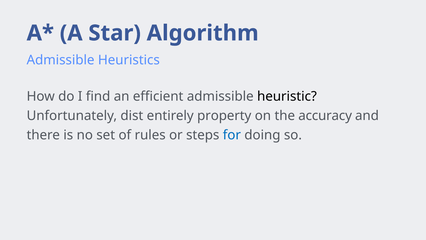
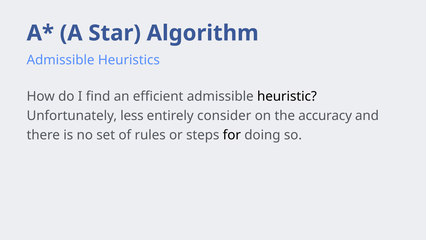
dist: dist -> less
property: property -> consider
for colour: blue -> black
